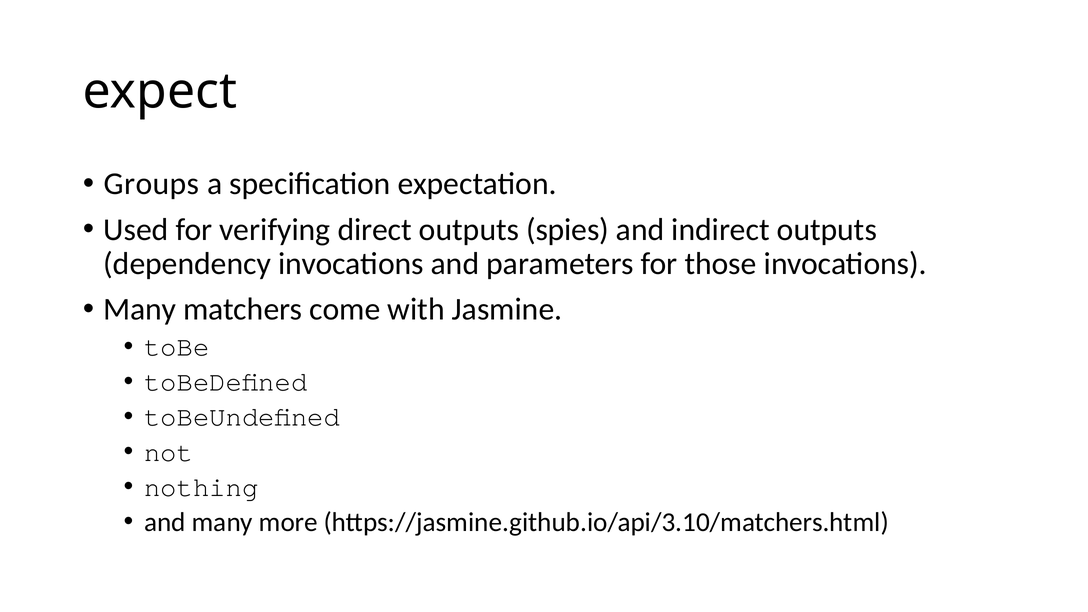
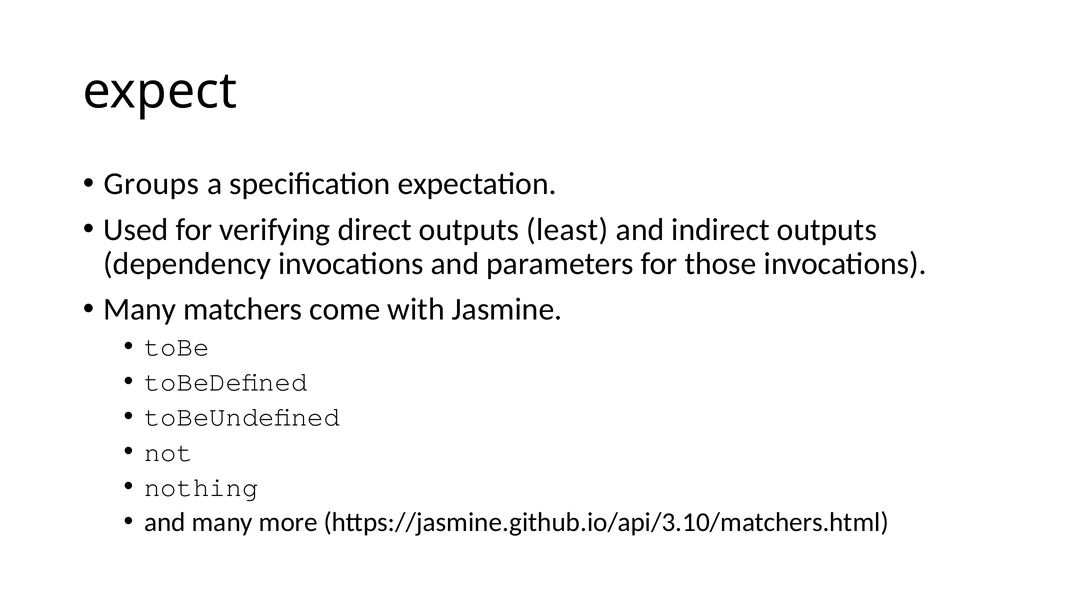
spies: spies -> least
